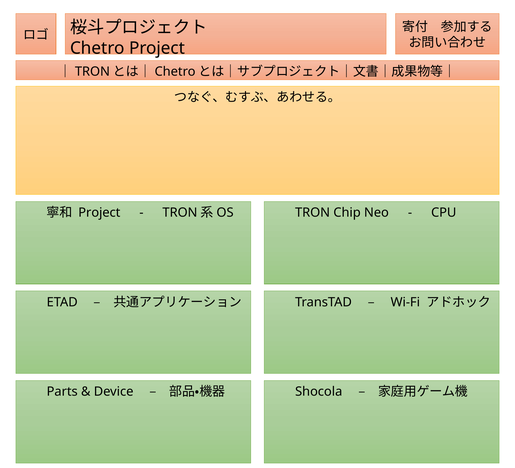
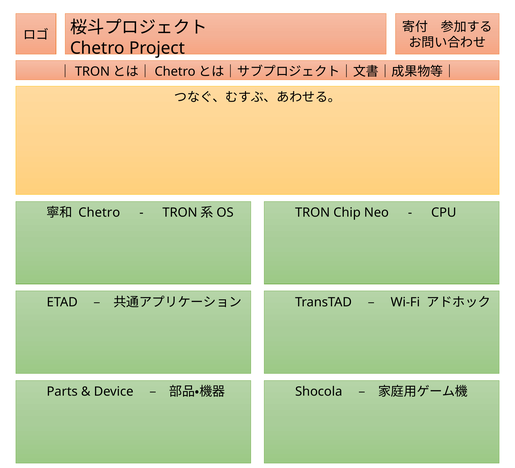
Project at (99, 213): Project -> Chetro
